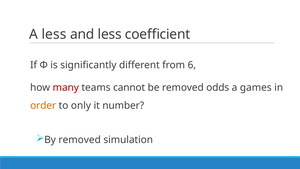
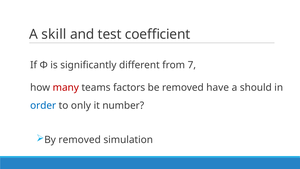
A less: less -> skill
and less: less -> test
6: 6 -> 7
cannot: cannot -> factors
odds: odds -> have
games: games -> should
order colour: orange -> blue
